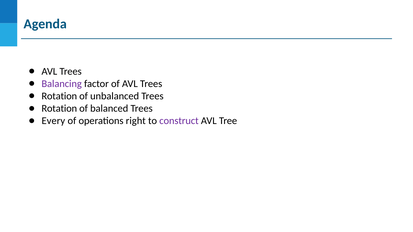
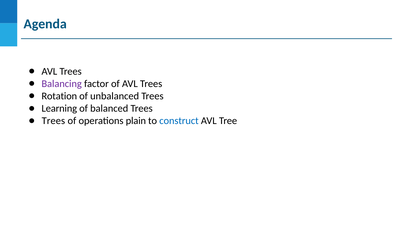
Rotation at (59, 109): Rotation -> Learning
Every at (53, 121): Every -> Trees
right: right -> plain
construct colour: purple -> blue
